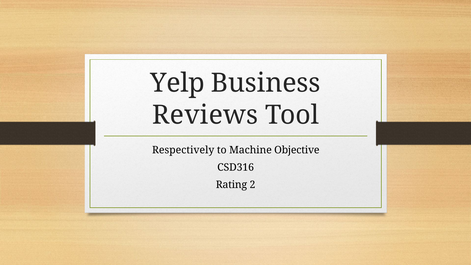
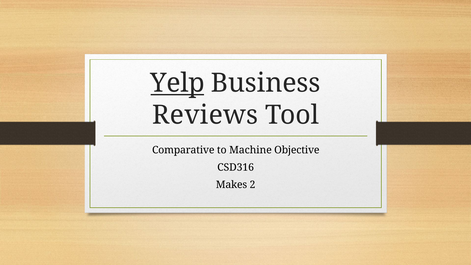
Yelp underline: none -> present
Respectively: Respectively -> Comparative
Rating: Rating -> Makes
